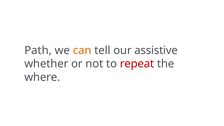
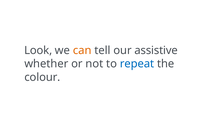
Path: Path -> Look
repeat colour: red -> blue
where: where -> colour
